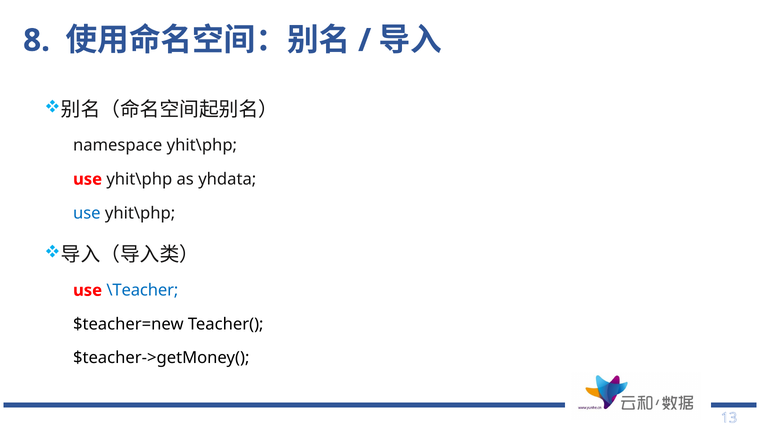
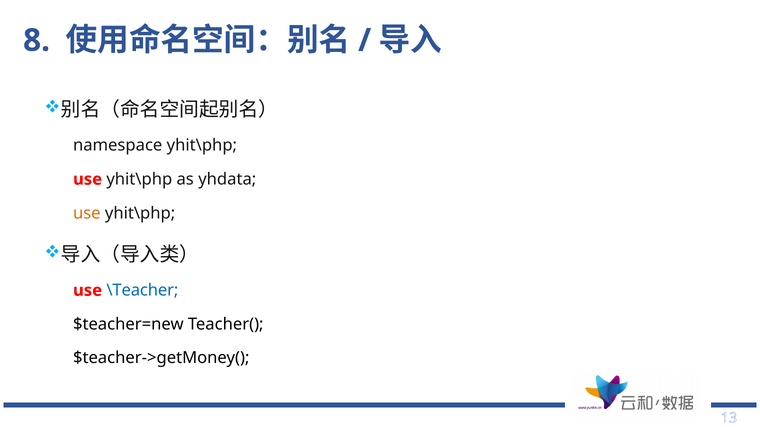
use at (87, 213) colour: blue -> orange
